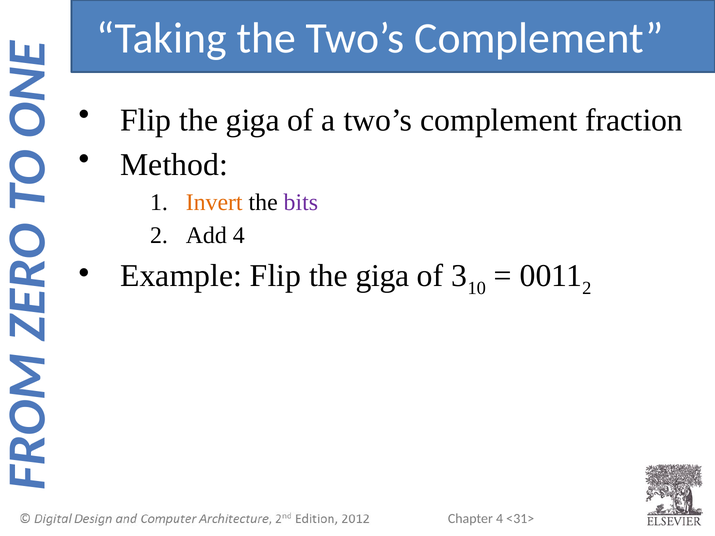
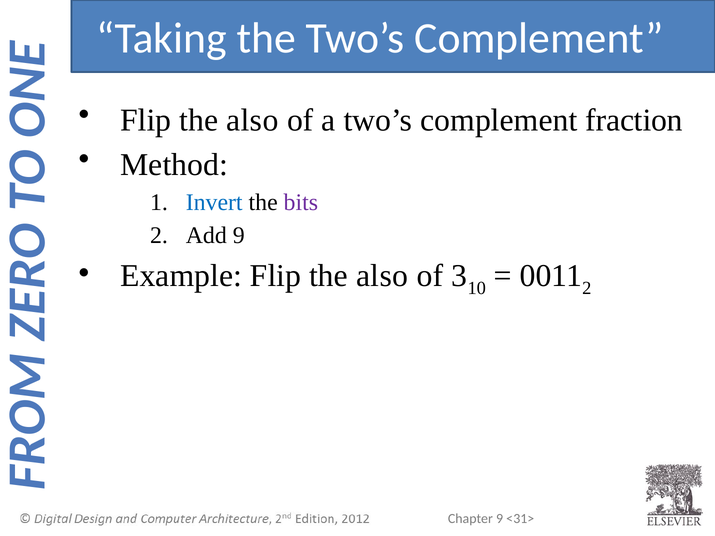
giga at (253, 120): giga -> also
Invert colour: orange -> blue
Add 4: 4 -> 9
Example Flip the giga: giga -> also
4 at (500, 519): 4 -> 9
